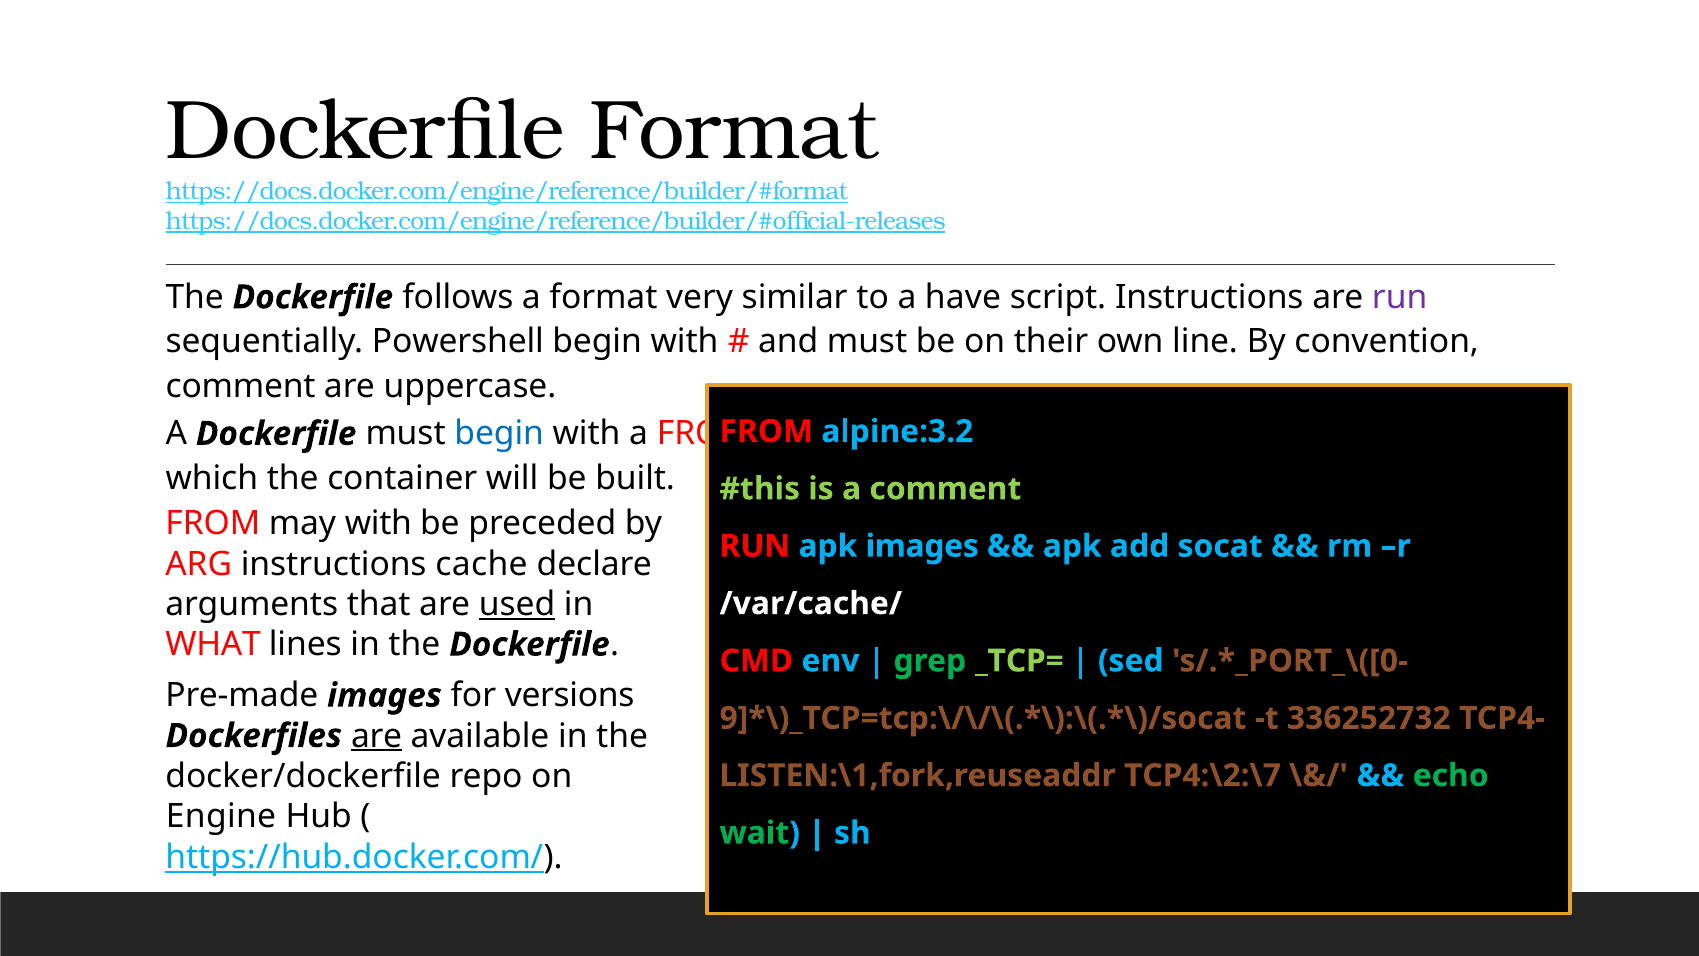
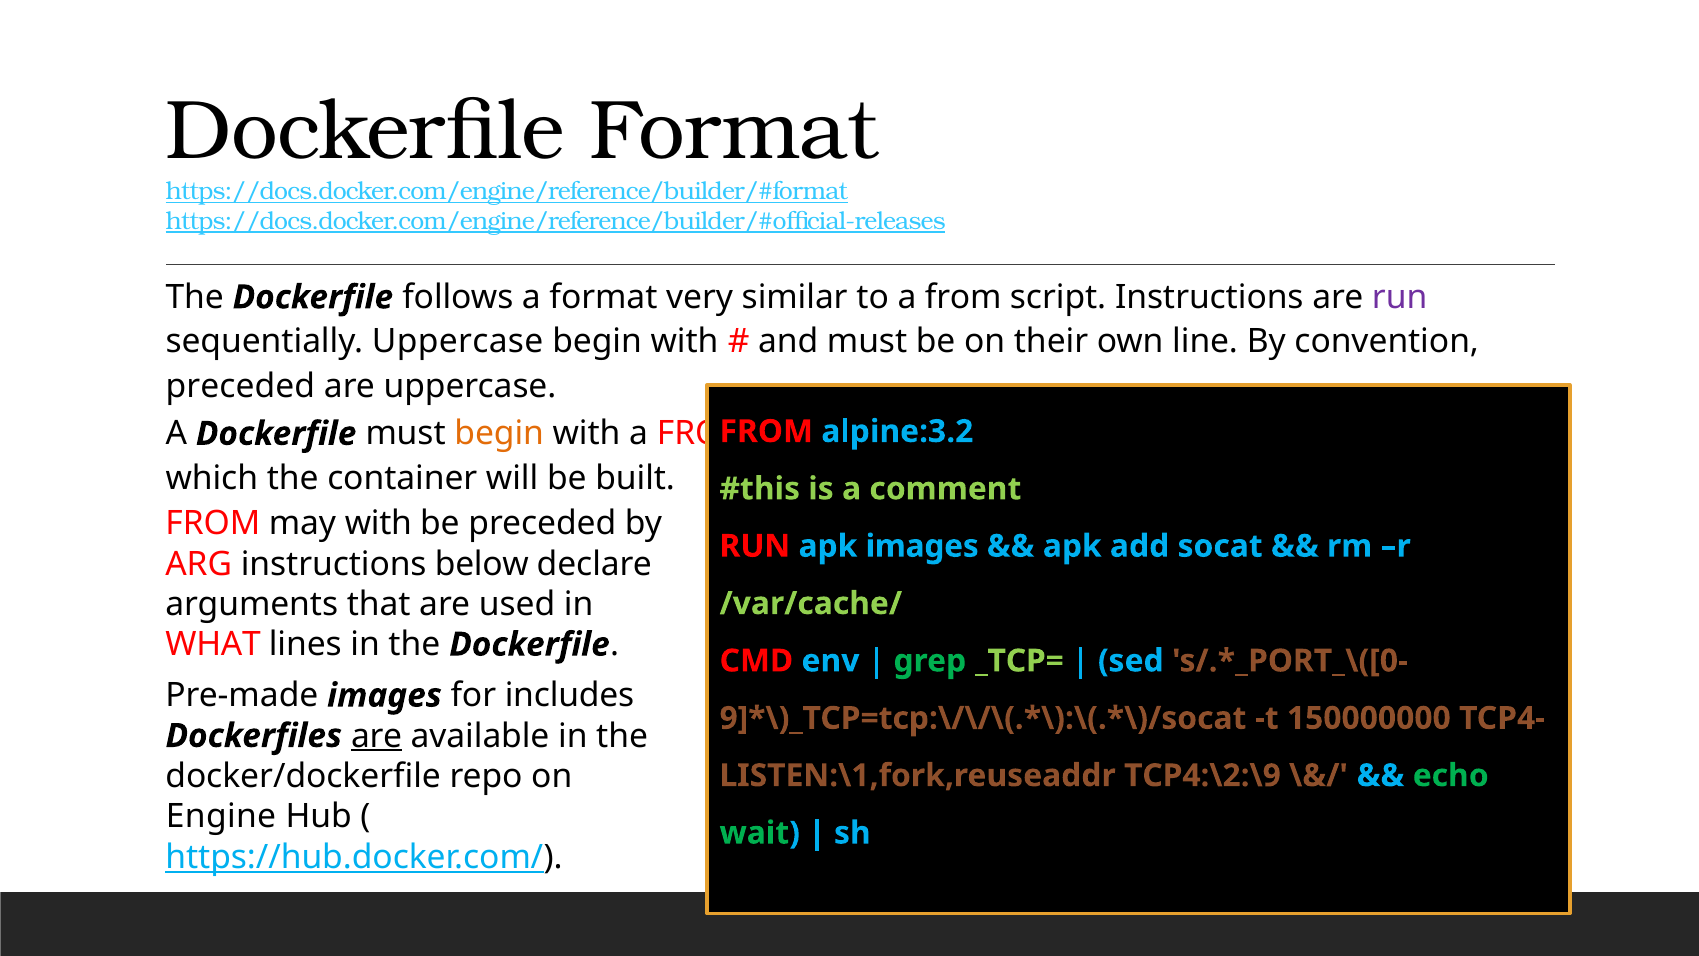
to a have: have -> from
sequentially Powershell: Powershell -> Uppercase
comment at (241, 386): comment -> preceded
begin at (499, 434) colour: blue -> orange
cache: cache -> below
used underline: present -> none
/var/cache/ colour: white -> light green
versions: versions -> includes
336252732: 336252732 -> 150000000
TCP4:\2:\7: TCP4:\2:\7 -> TCP4:\2:\9
